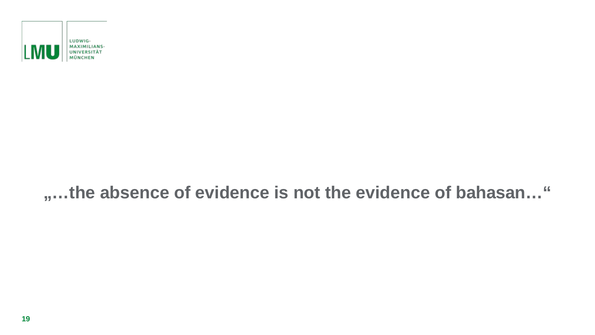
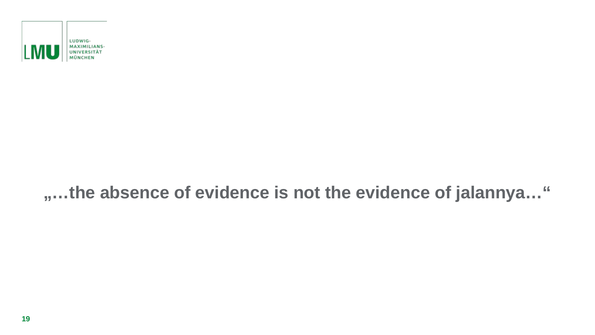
bahasan…“: bahasan…“ -> jalannya…“
